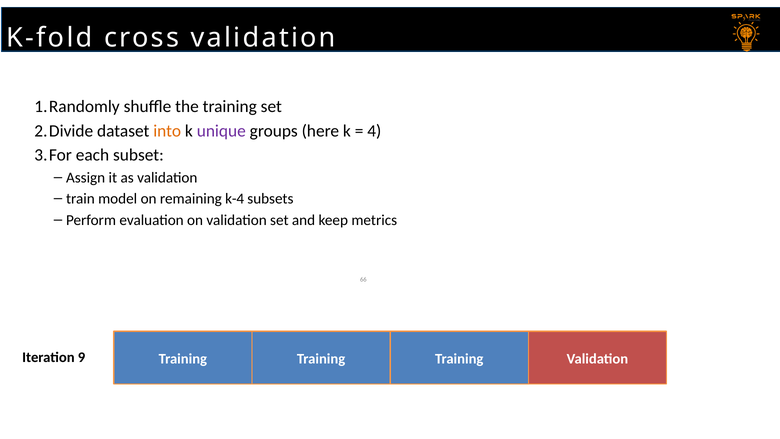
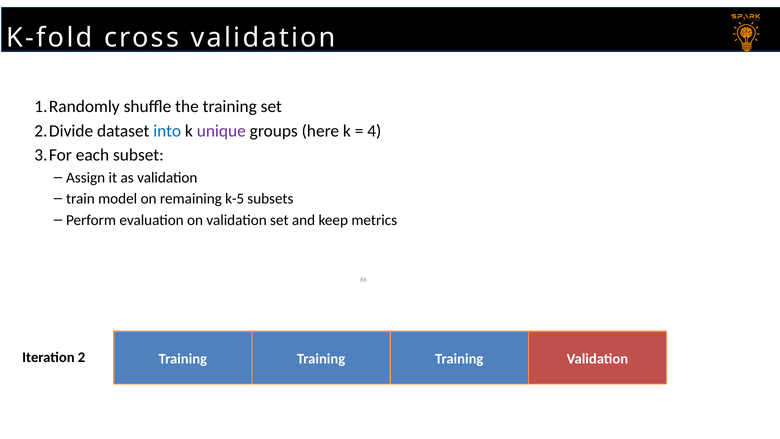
into colour: orange -> blue
k-4: k-4 -> k-5
9: 9 -> 2
